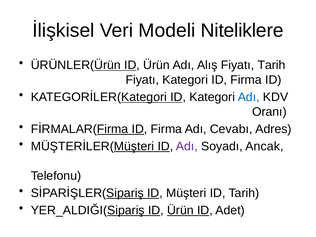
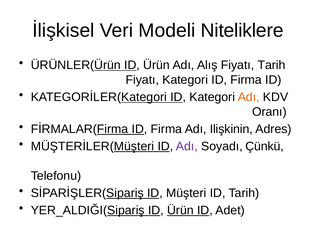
Adı at (249, 97) colour: blue -> orange
Cevabı: Cevabı -> Ilişkinin
Ancak: Ancak -> Çünkü
